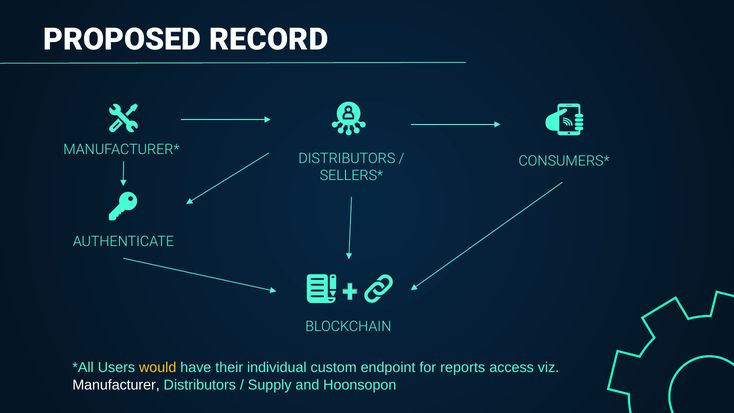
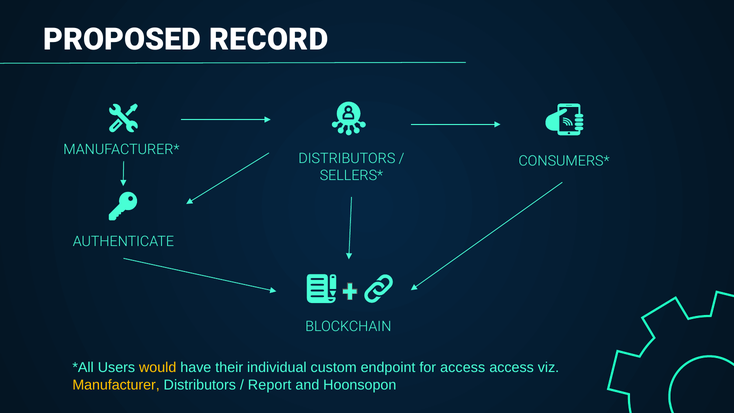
for reports: reports -> access
Manufacturer colour: white -> yellow
Supply: Supply -> Report
